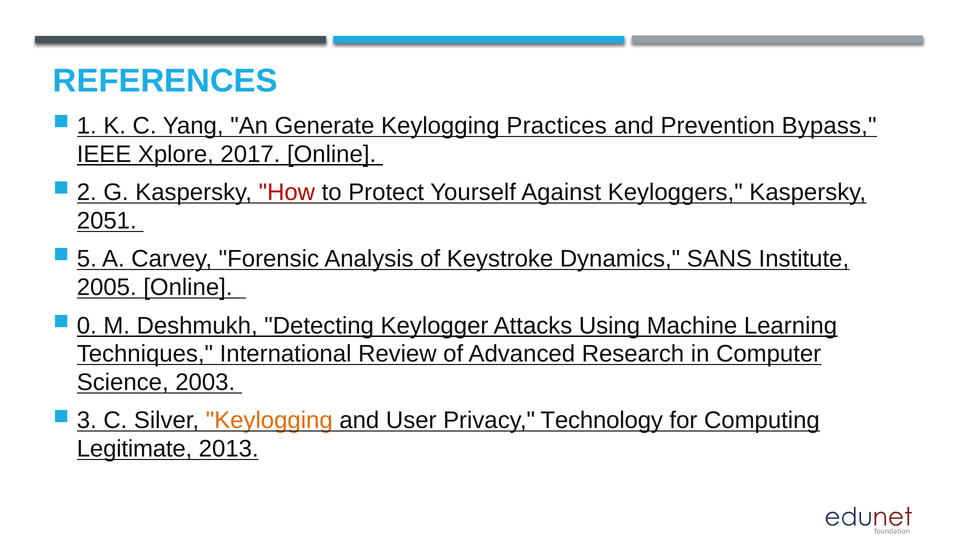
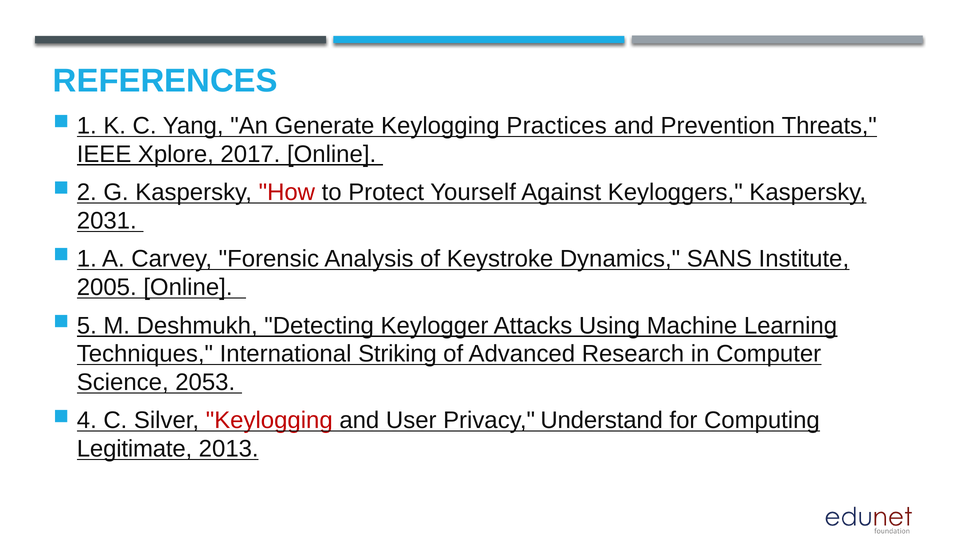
Bypass: Bypass -> Threats
2051: 2051 -> 2031
5 at (87, 259): 5 -> 1
0: 0 -> 5
Review: Review -> Striking
2003: 2003 -> 2053
3: 3 -> 4
Keylogging at (269, 420) colour: orange -> red
Technology: Technology -> Understand
